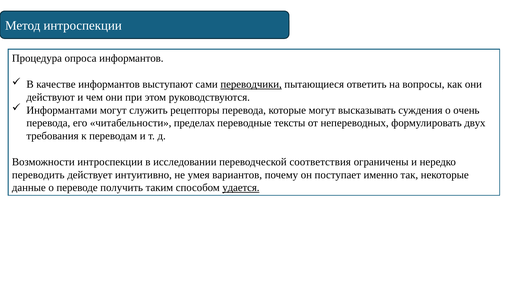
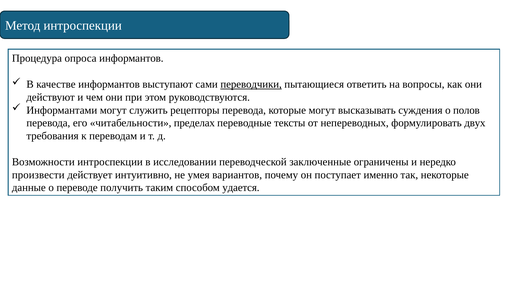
очень: очень -> полов
соответствия: соответствия -> заключенные
переводить: переводить -> произвести
удается underline: present -> none
